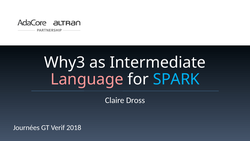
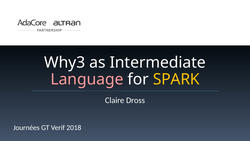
SPARK colour: light blue -> yellow
